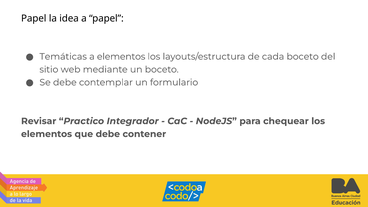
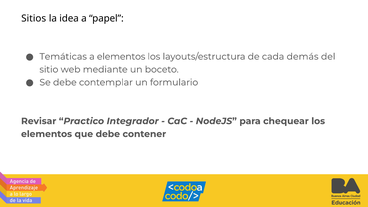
Papel at (34, 18): Papel -> Sitios
cada boceto: boceto -> demás
